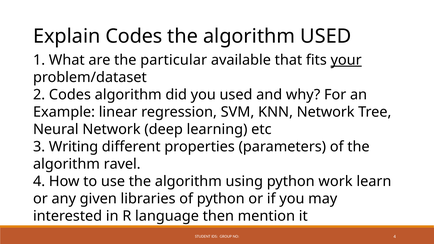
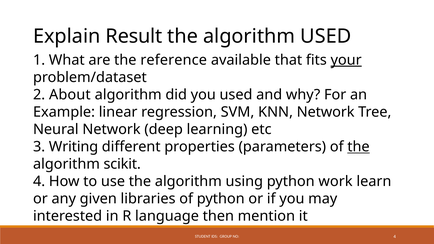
Explain Codes: Codes -> Result
particular: particular -> reference
2 Codes: Codes -> About
the at (358, 147) underline: none -> present
ravel: ravel -> scikit
